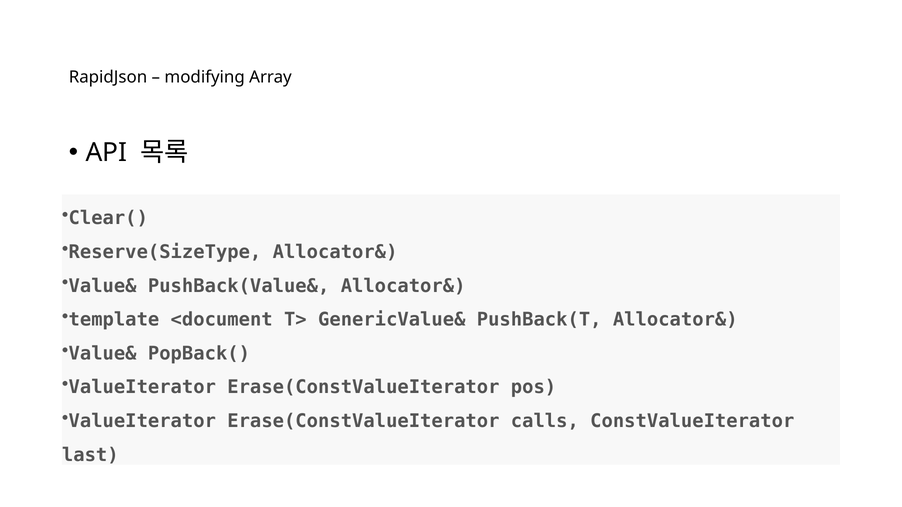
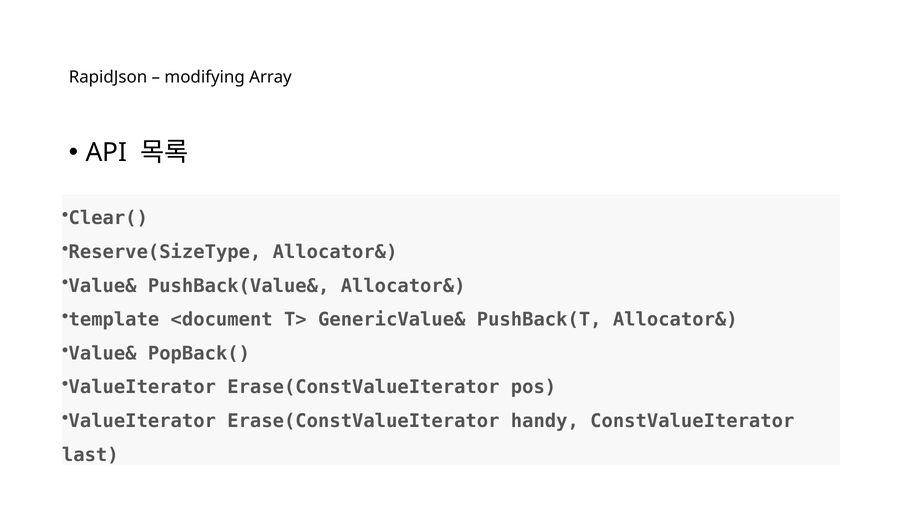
calls: calls -> handy
